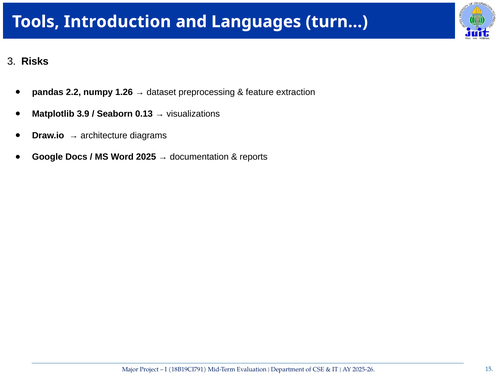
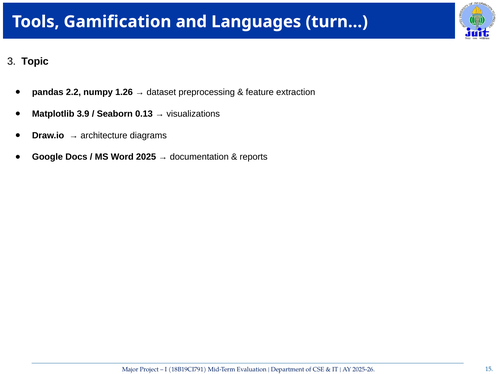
Introduction: Introduction -> Gamification
Risks: Risks -> Topic
